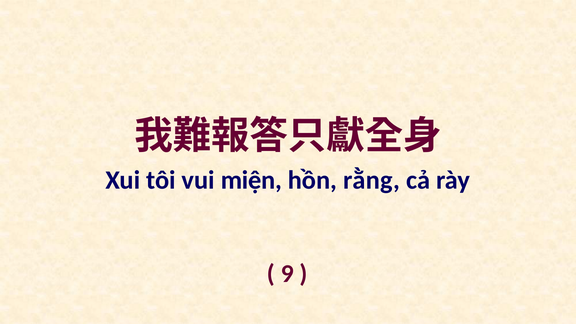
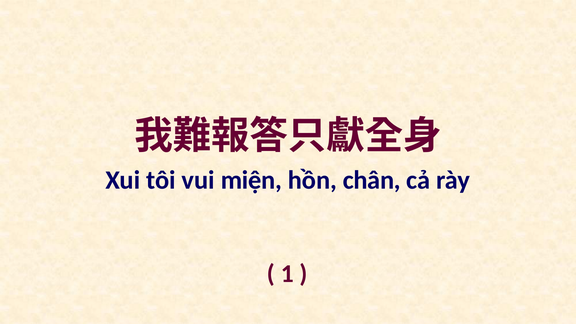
rằng: rằng -> chân
9: 9 -> 1
